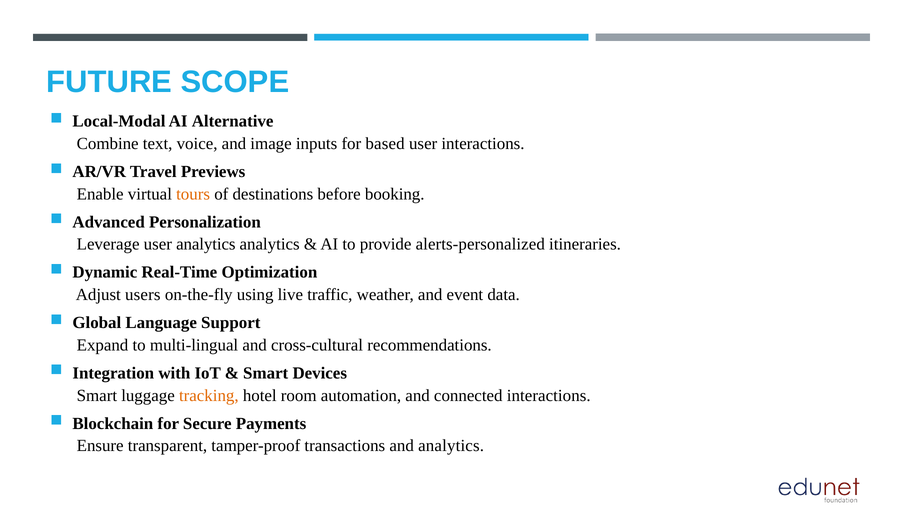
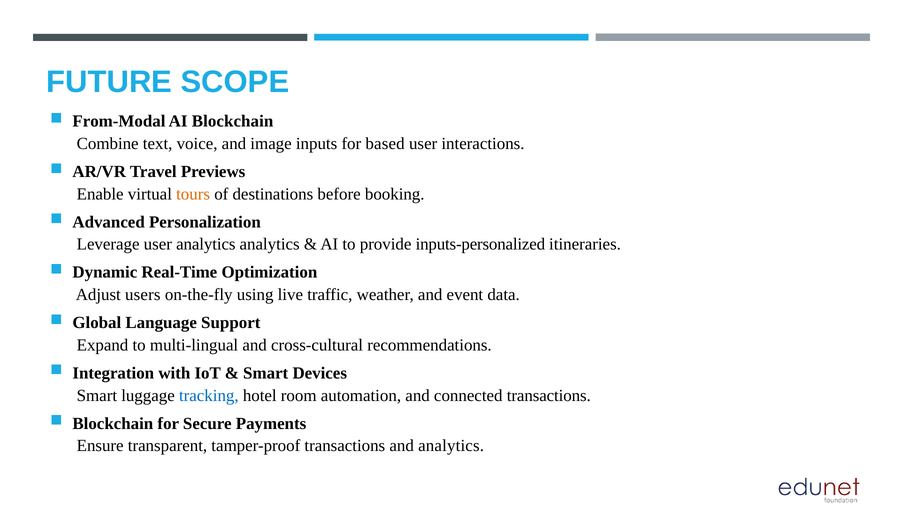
Local-Modal: Local-Modal -> From-Modal
AI Alternative: Alternative -> Blockchain
alerts-personalized: alerts-personalized -> inputs-personalized
tracking colour: orange -> blue
connected interactions: interactions -> transactions
